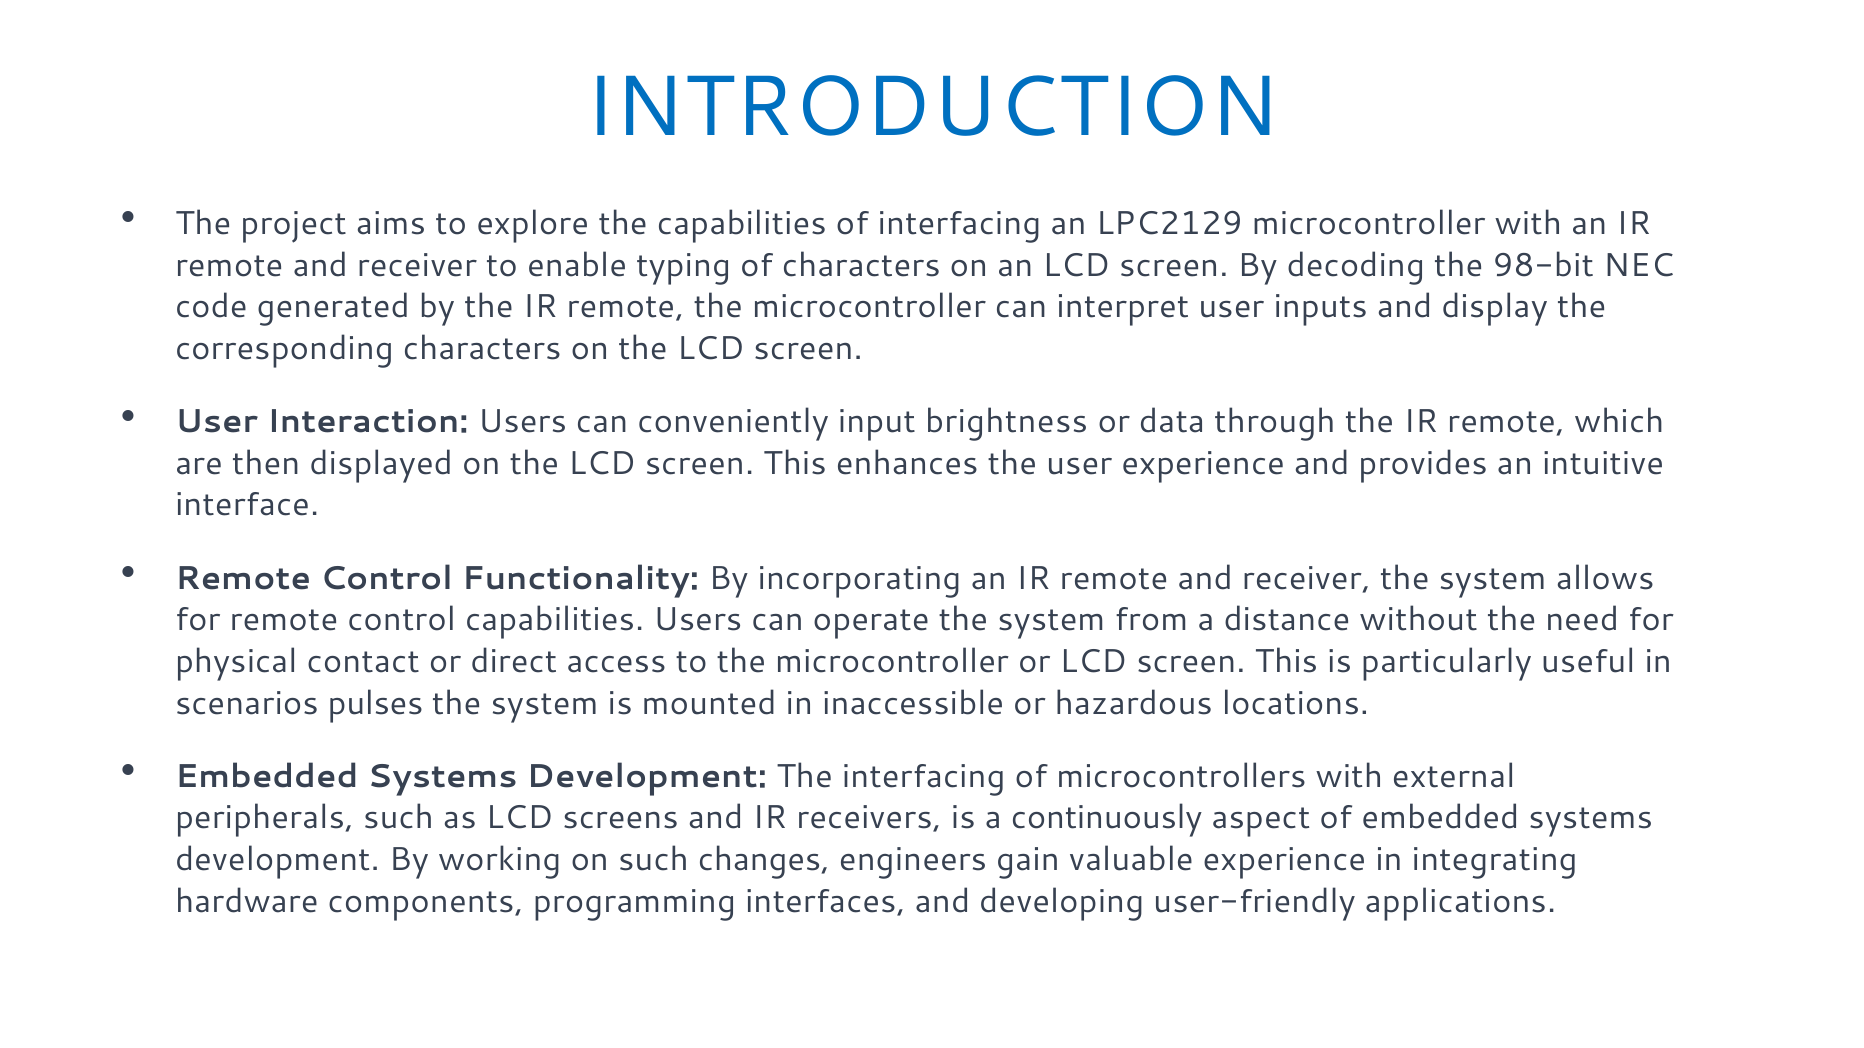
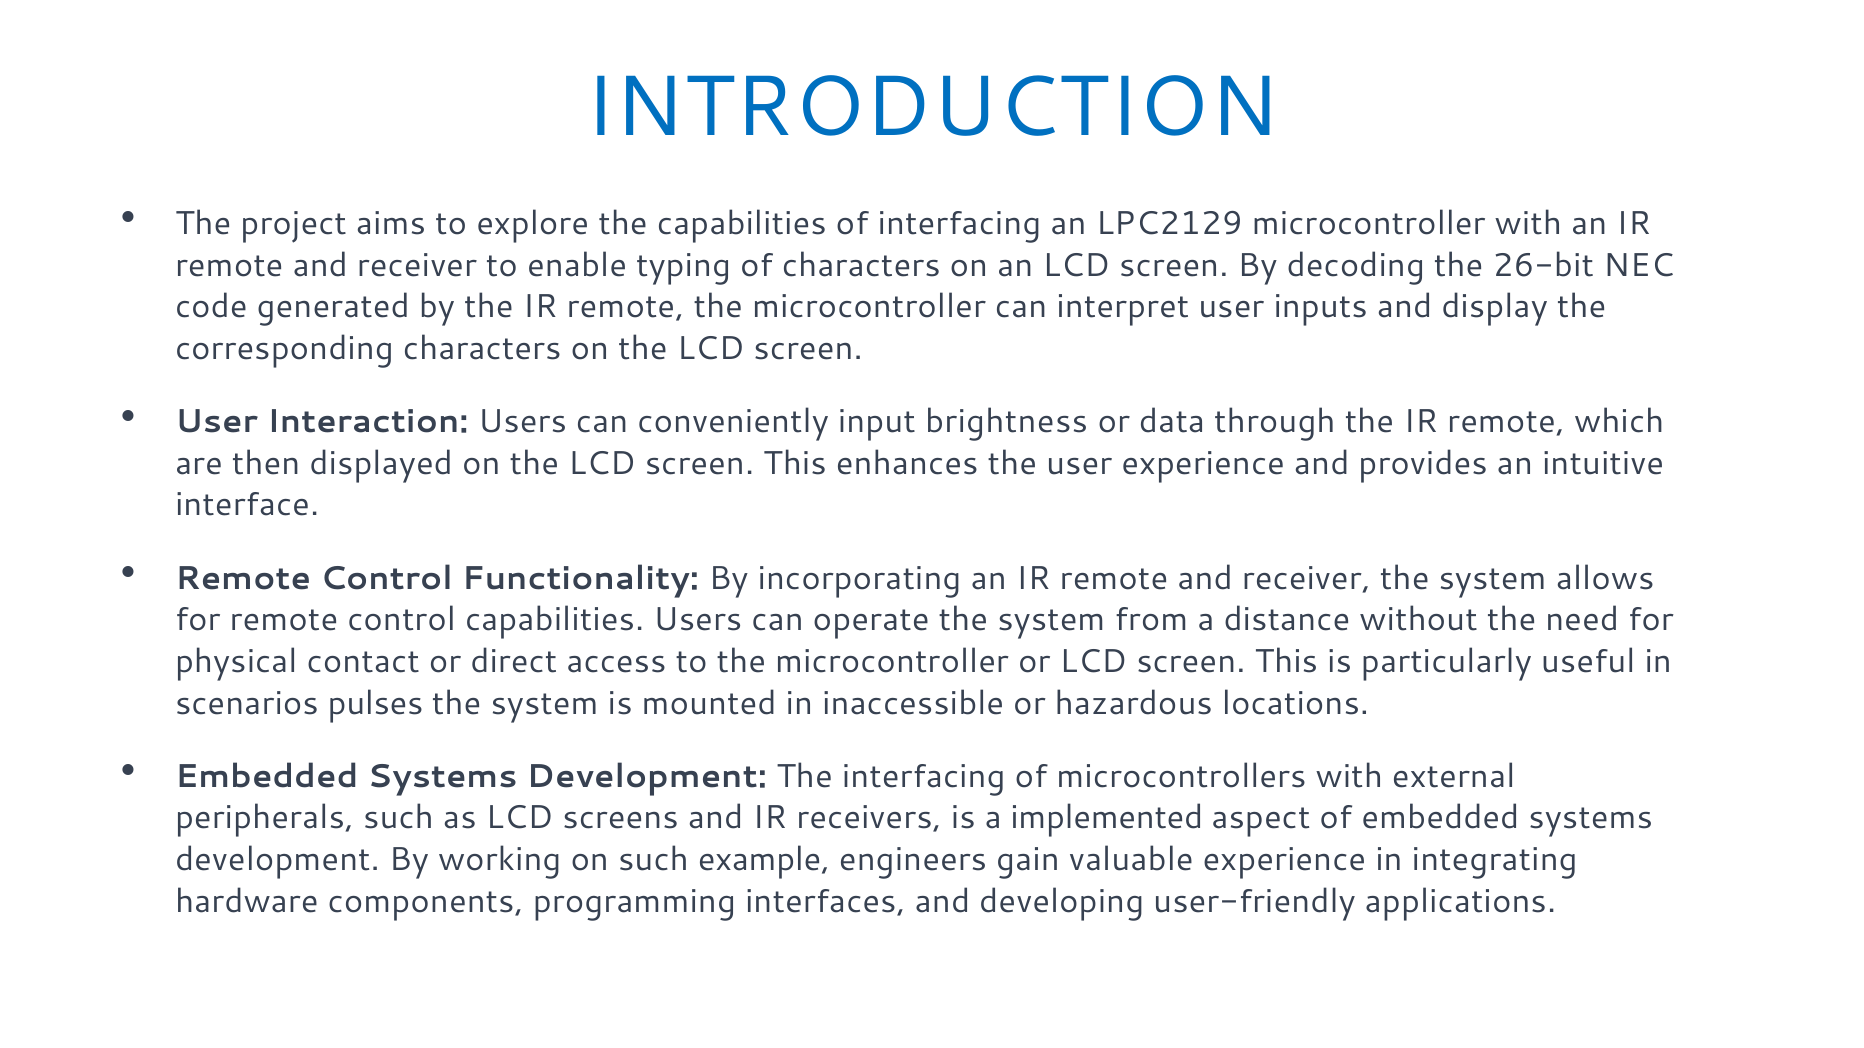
98-bit: 98-bit -> 26-bit
continuously: continuously -> implemented
changes: changes -> example
